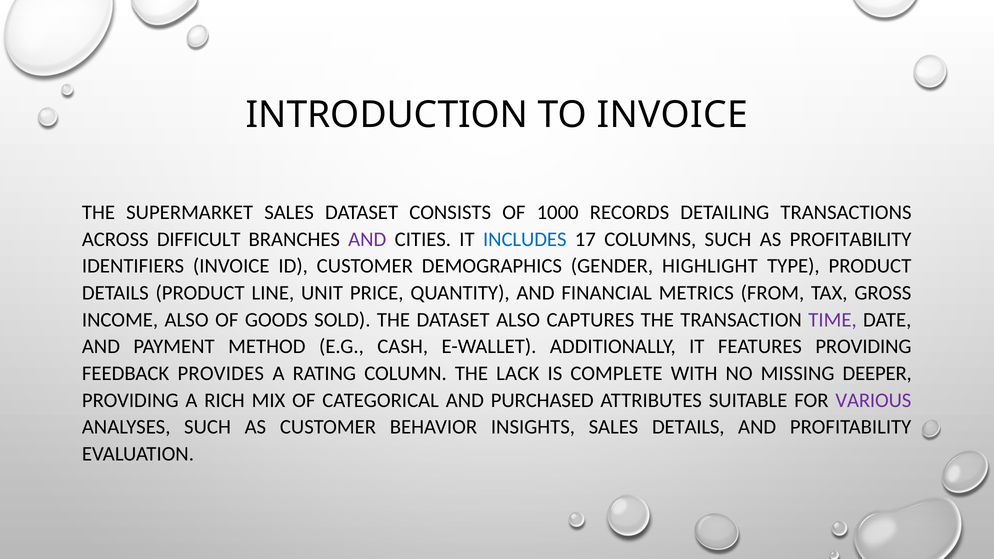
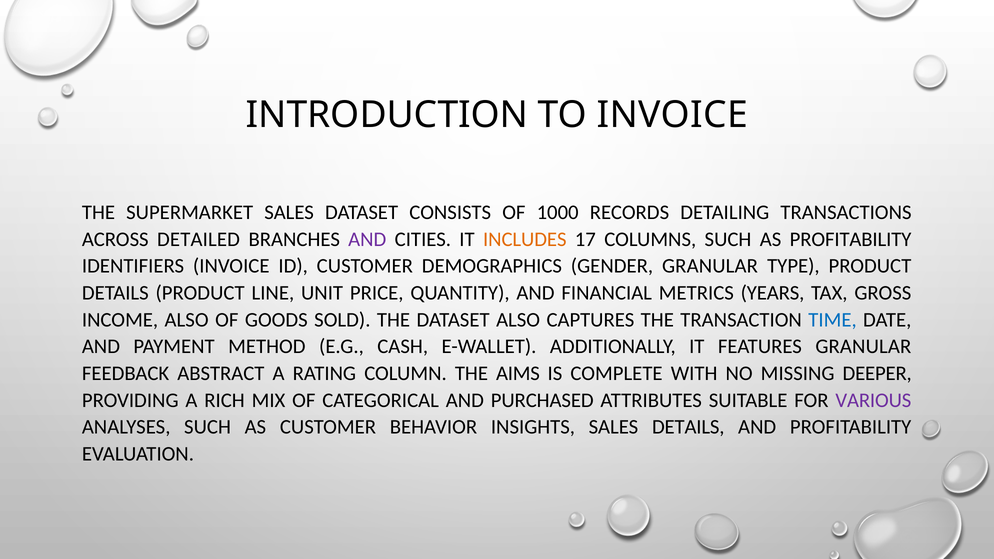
DIFFICULT: DIFFICULT -> DETAILED
INCLUDES colour: blue -> orange
GENDER HIGHLIGHT: HIGHLIGHT -> GRANULAR
FROM: FROM -> YEARS
TIME colour: purple -> blue
FEATURES PROVIDING: PROVIDING -> GRANULAR
PROVIDES: PROVIDES -> ABSTRACT
LACK: LACK -> AIMS
